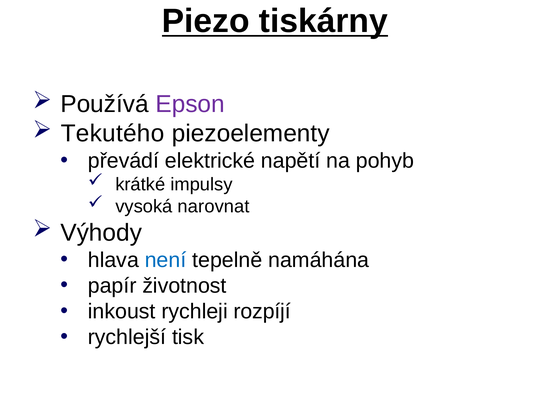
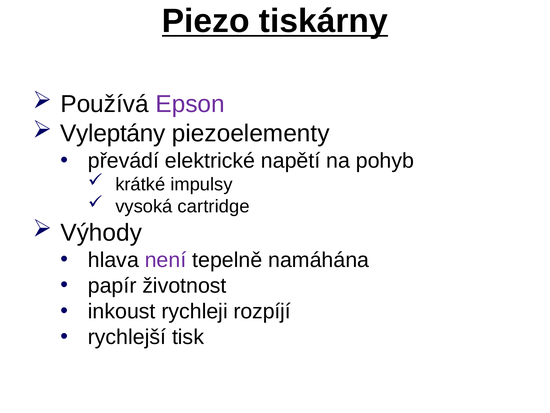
Tekutého: Tekutého -> Vyleptány
narovnat: narovnat -> cartridge
není colour: blue -> purple
